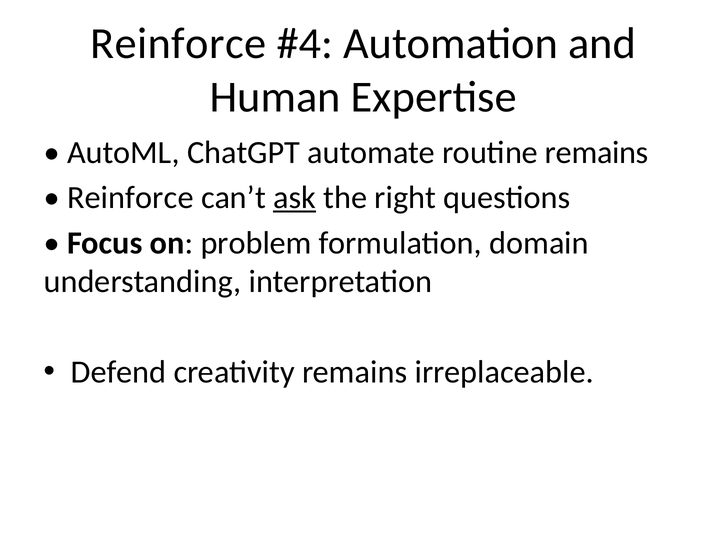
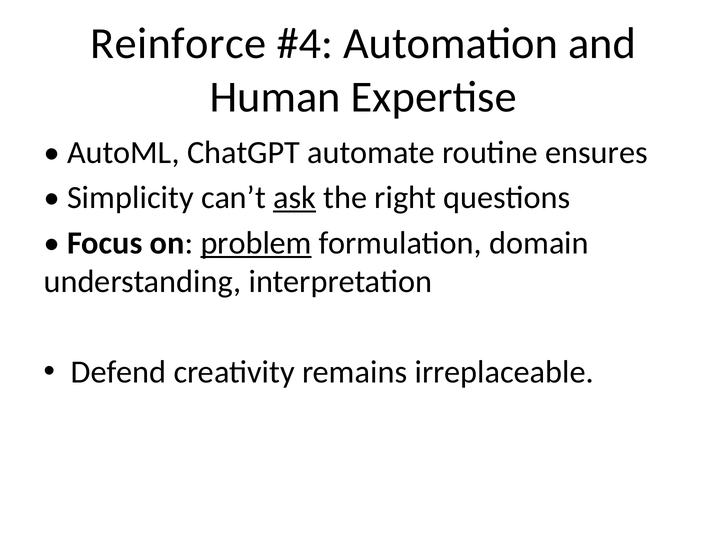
routine remains: remains -> ensures
Reinforce at (130, 198): Reinforce -> Simplicity
problem underline: none -> present
